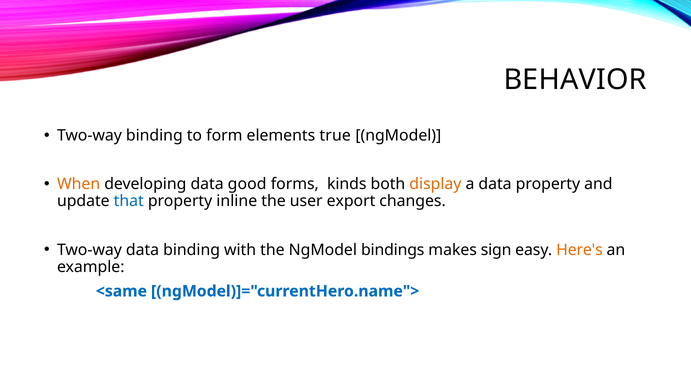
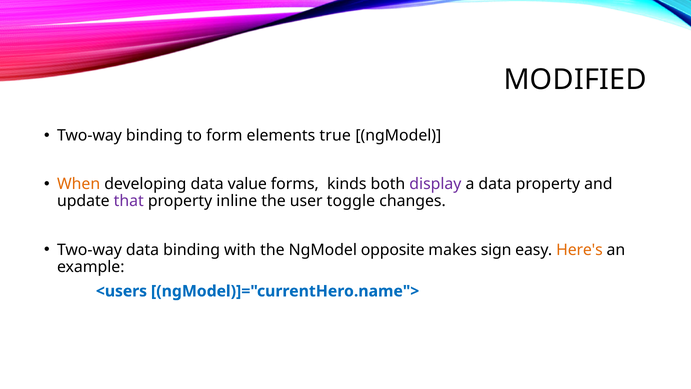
BEHAVIOR: BEHAVIOR -> MODIFIED
good: good -> value
display colour: orange -> purple
that colour: blue -> purple
export: export -> toggle
bindings: bindings -> opposite
<same: <same -> <users
